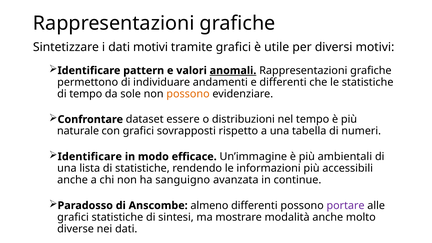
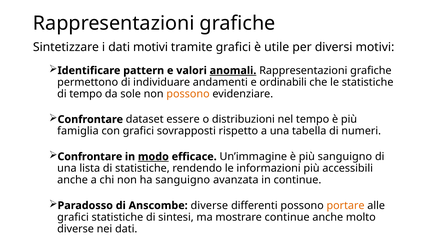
e differenti: differenti -> ordinabili
naturale: naturale -> famiglia
Identificare at (90, 157): Identificare -> Confrontare
modo underline: none -> present
più ambientali: ambientali -> sanguigno
Anscombe almeno: almeno -> diverse
portare colour: purple -> orange
mostrare modalità: modalità -> continue
